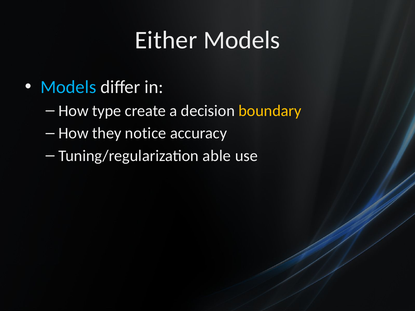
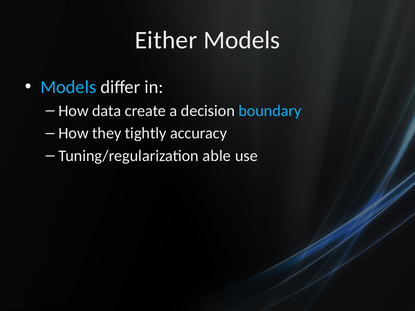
type: type -> data
boundary colour: yellow -> light blue
notice: notice -> tightly
